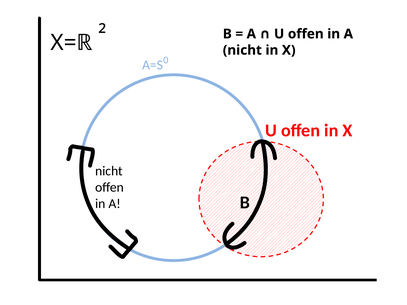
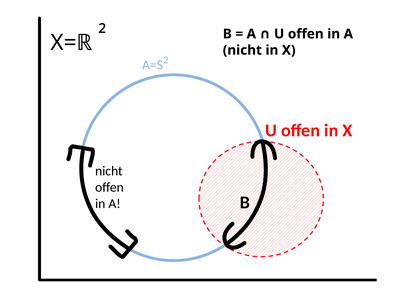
0: 0 -> 2
